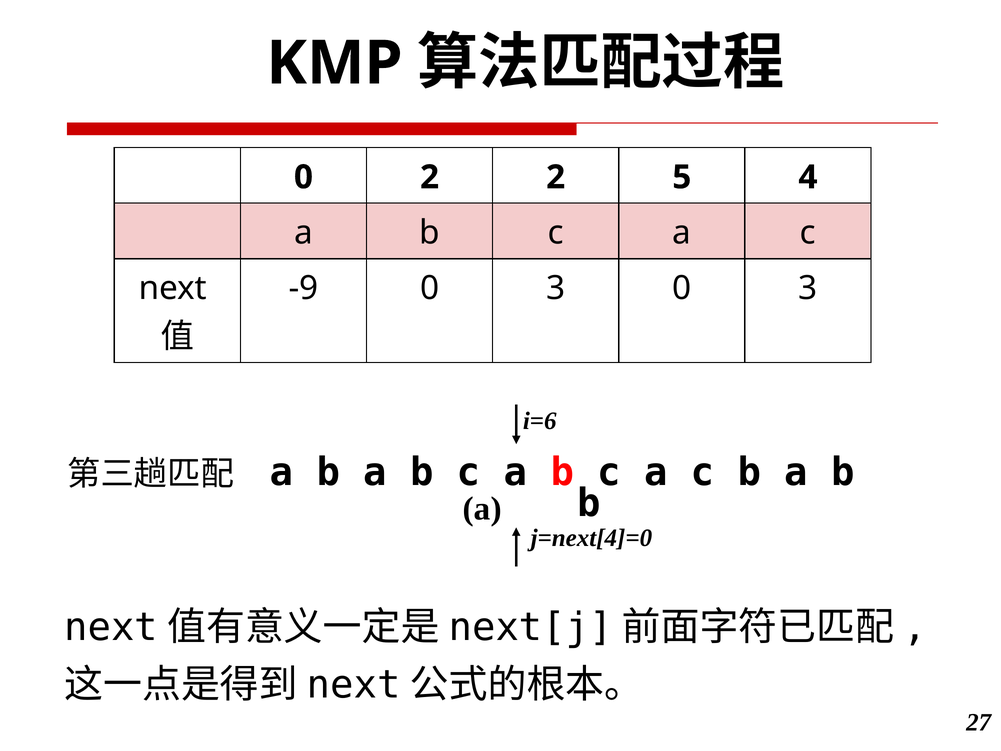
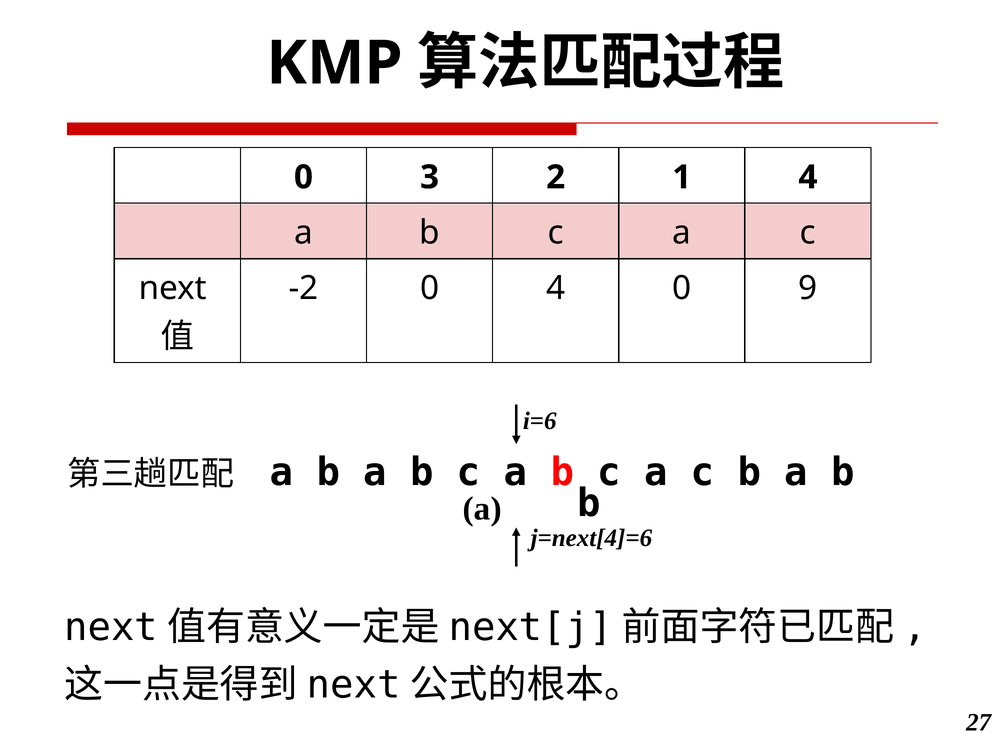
0 2: 2 -> 3
5: 5 -> 1
-9: -9 -> -2
3 at (556, 288): 3 -> 4
3 at (808, 288): 3 -> 9
j=next[4]=0: j=next[4]=0 -> j=next[4]=6
